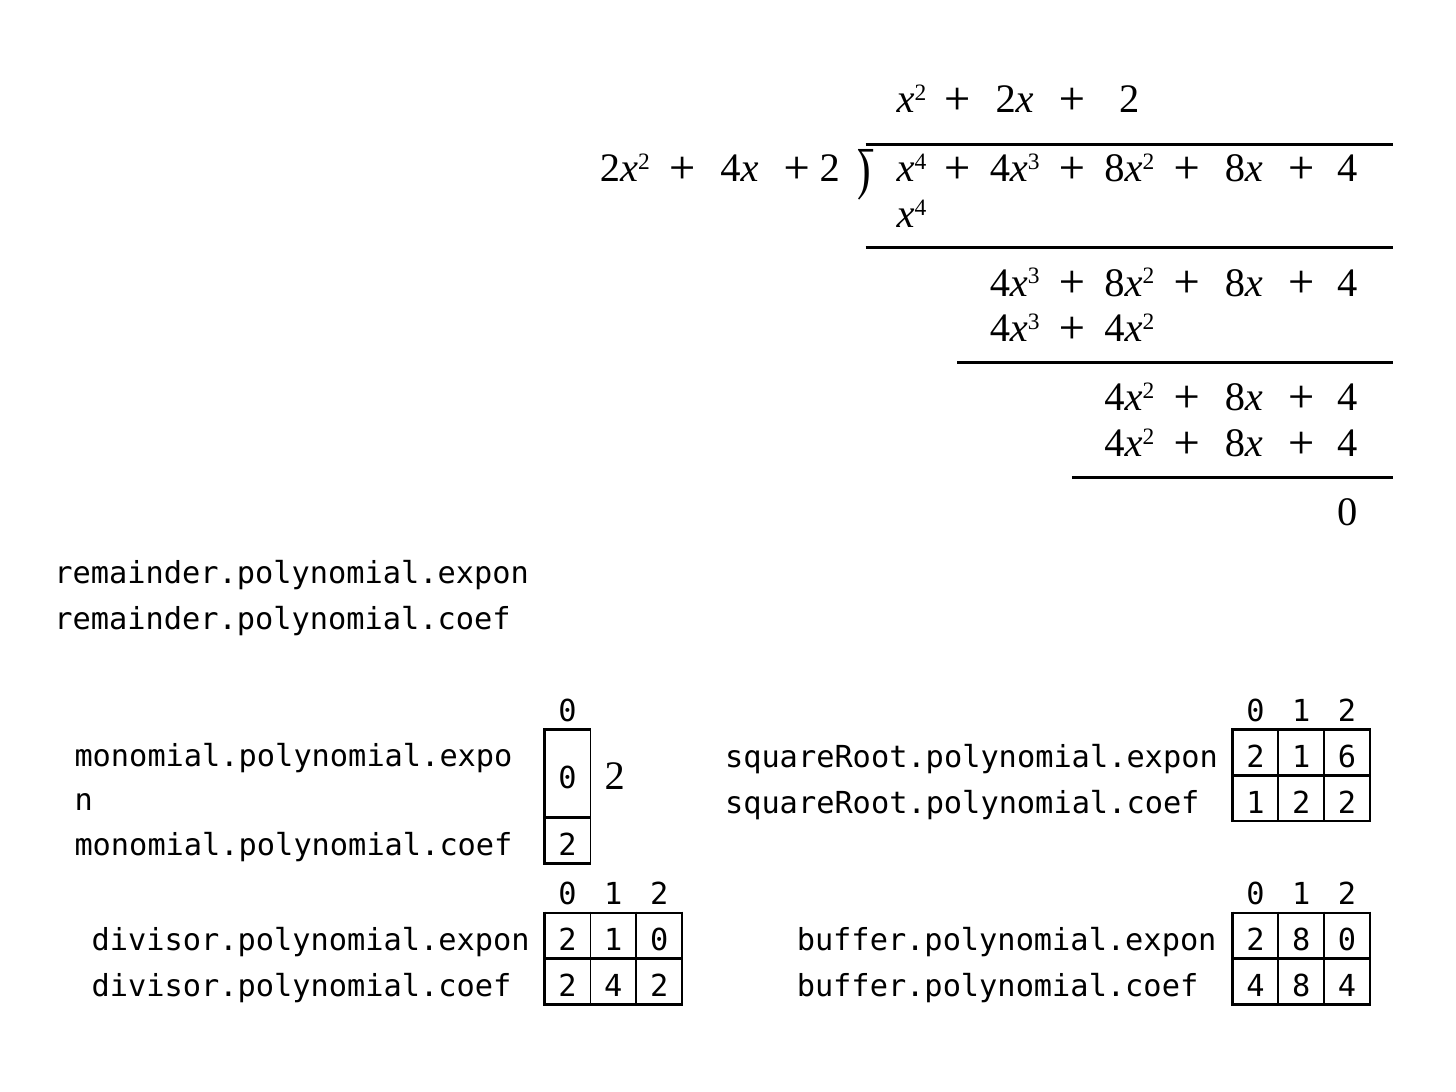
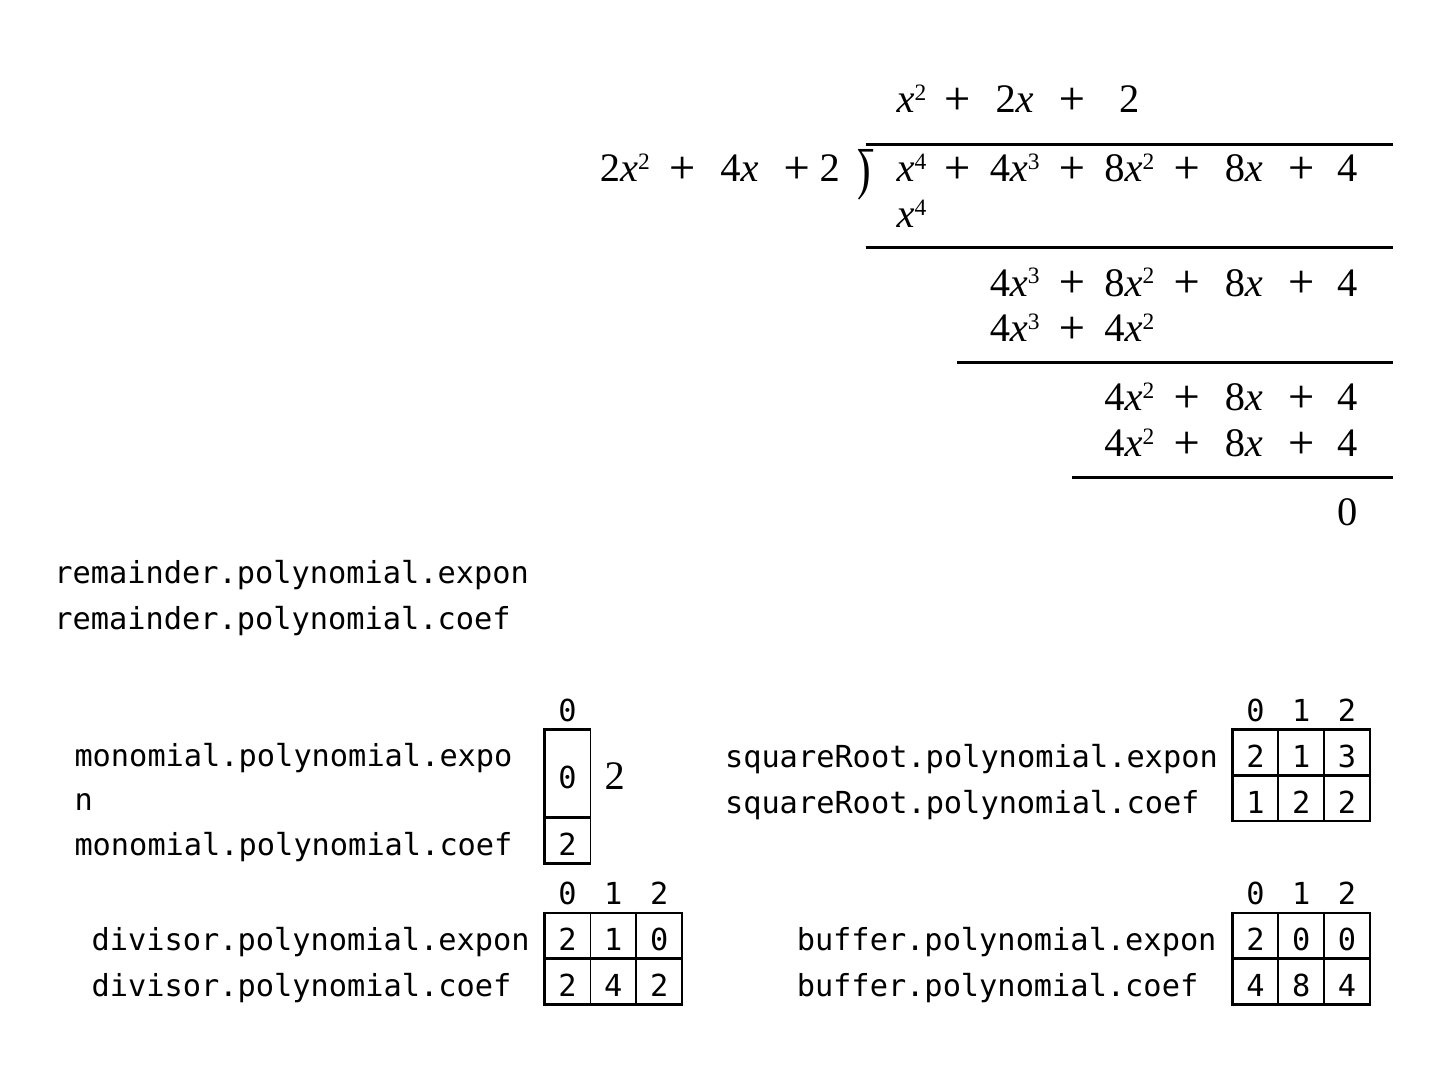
6: 6 -> 3
buffer.polynomial.expon 2 8: 8 -> 0
